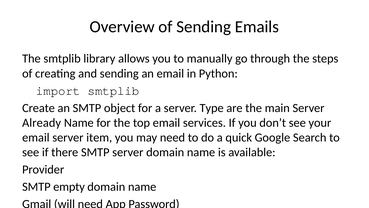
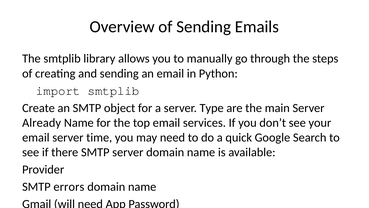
server item: item -> time
SMTP empty: empty -> errors
